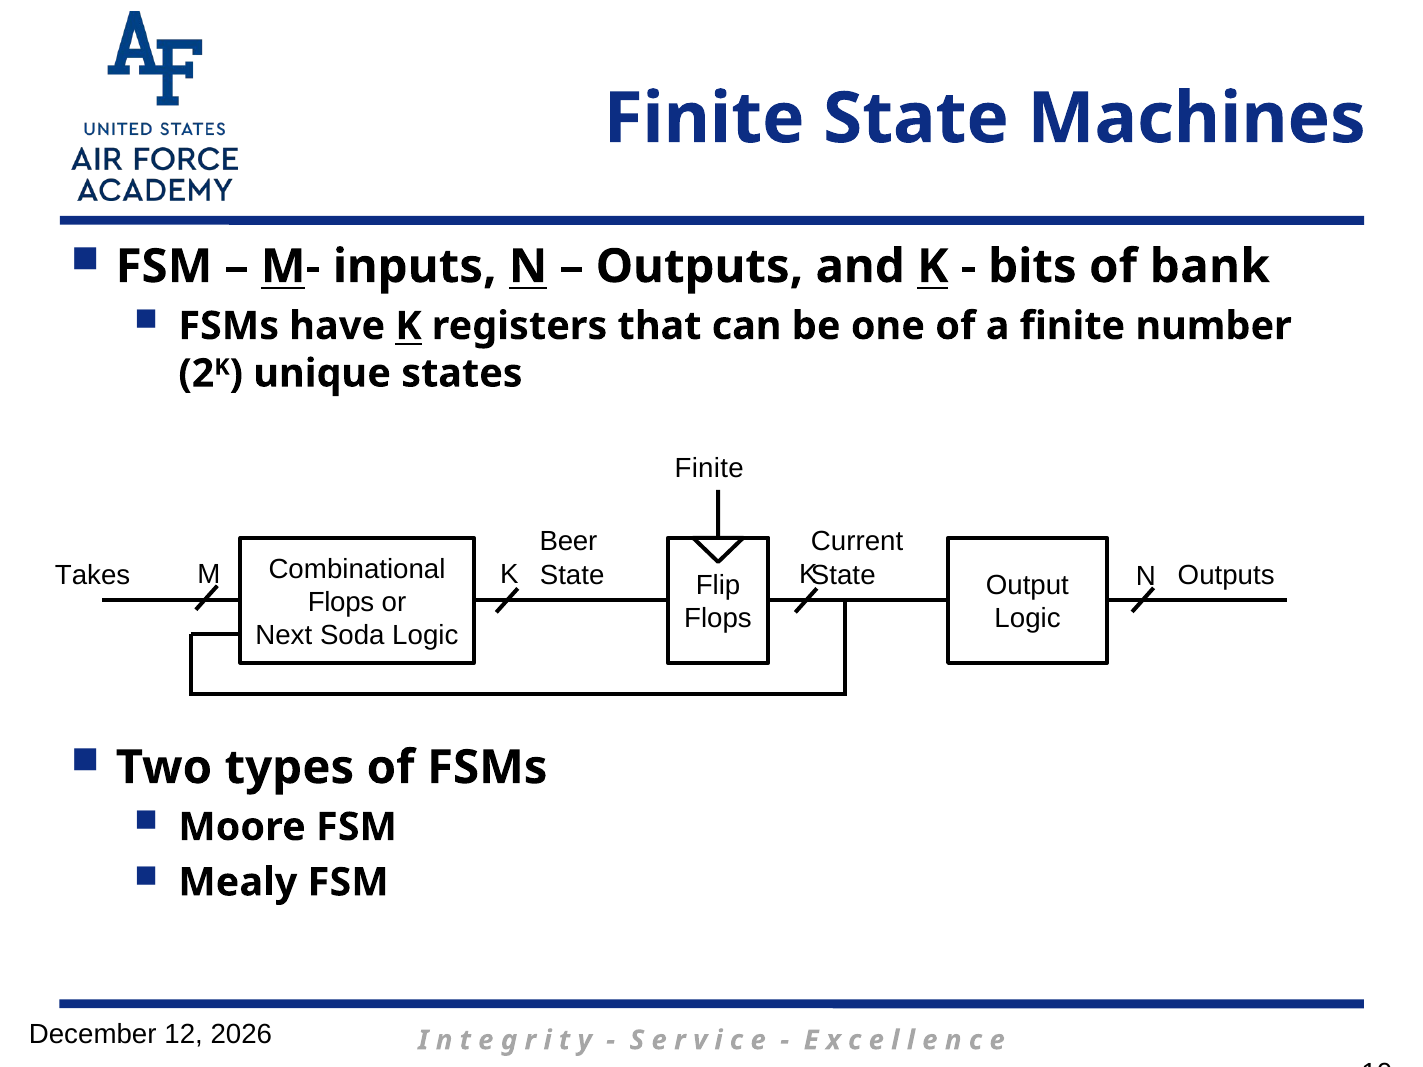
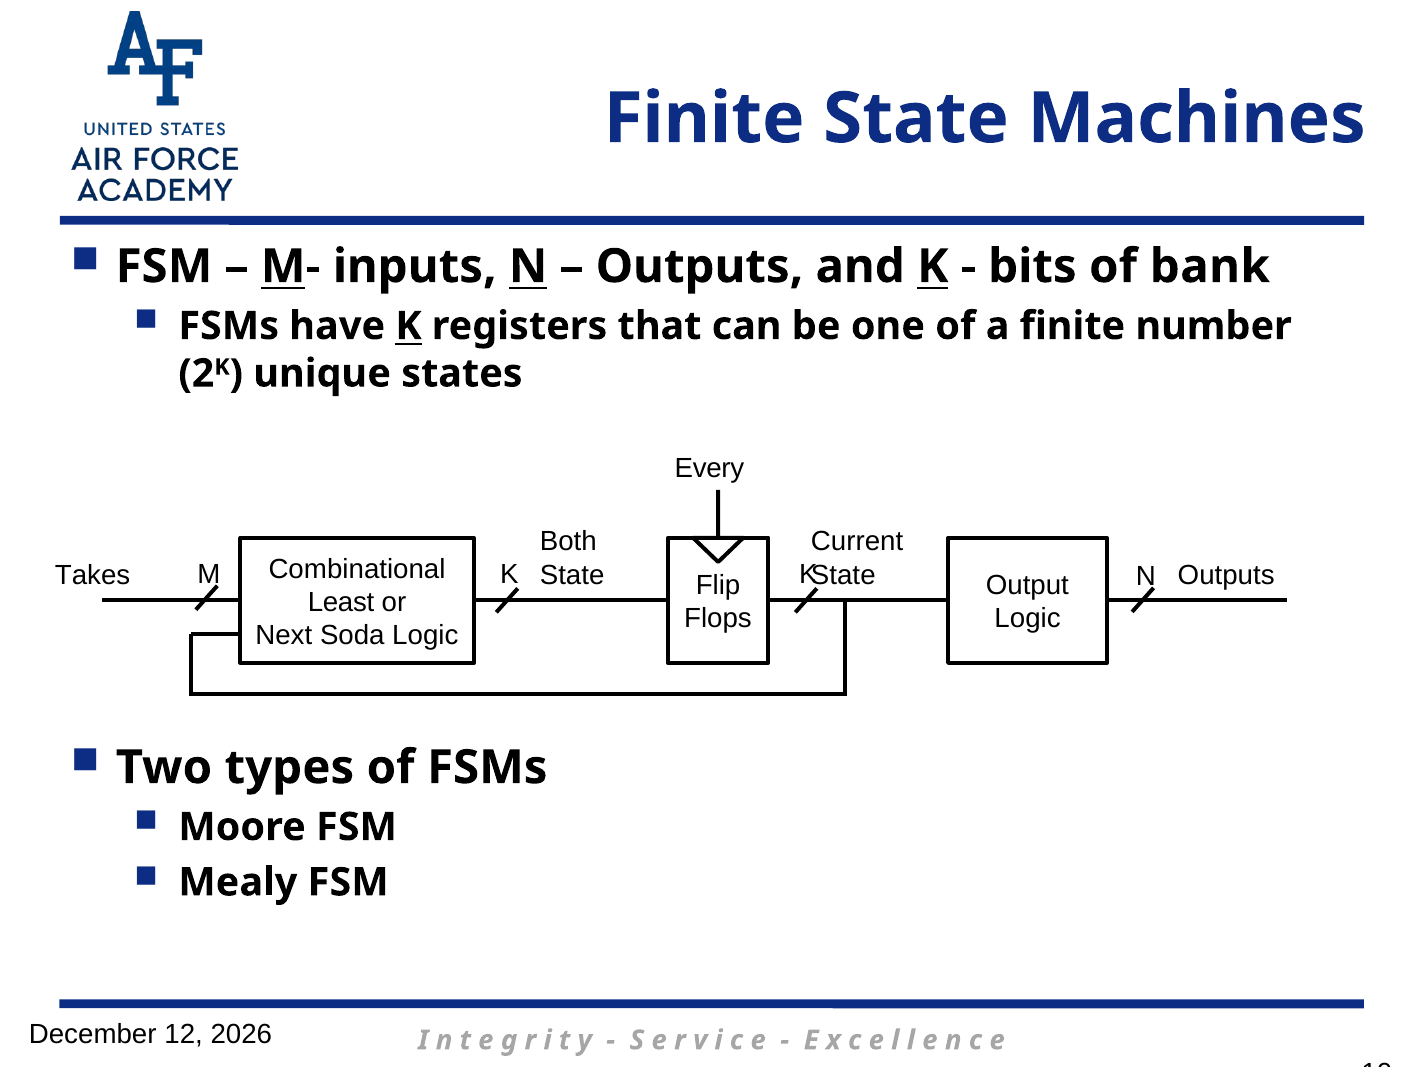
Finite at (709, 468): Finite -> Every
Beer: Beer -> Both
Flops at (341, 602): Flops -> Least
